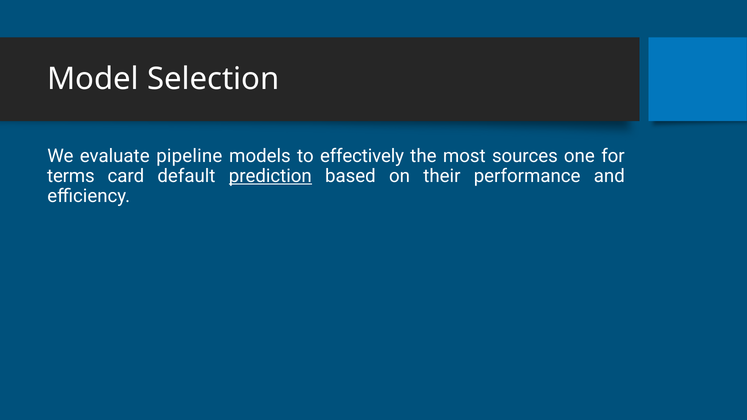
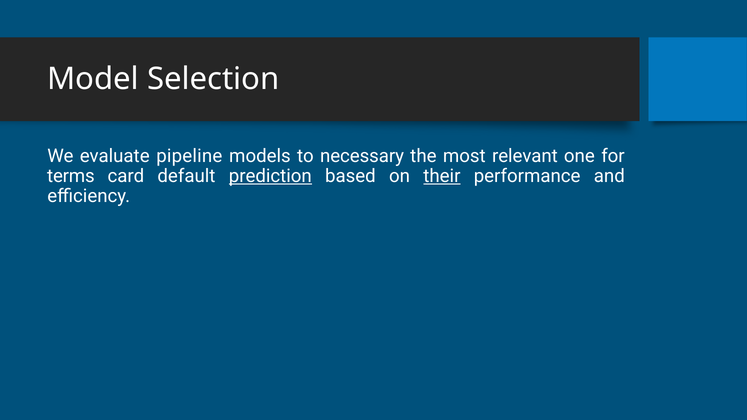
effectively: effectively -> necessary
sources: sources -> relevant
their underline: none -> present
